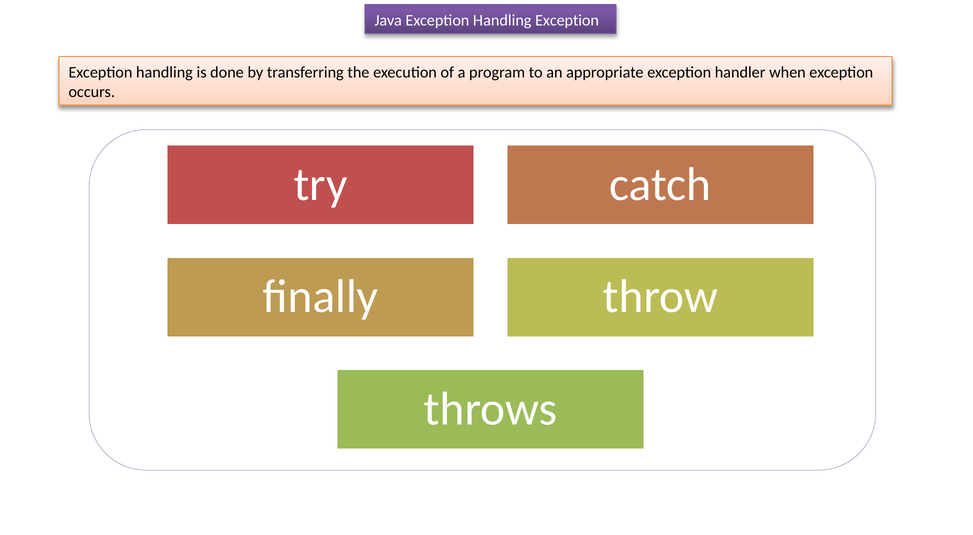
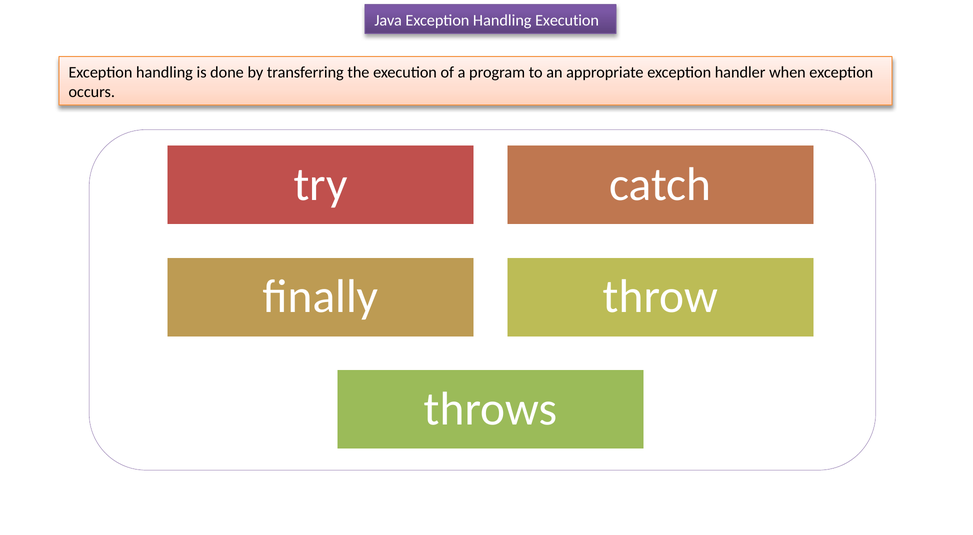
Handling Exception: Exception -> Execution
